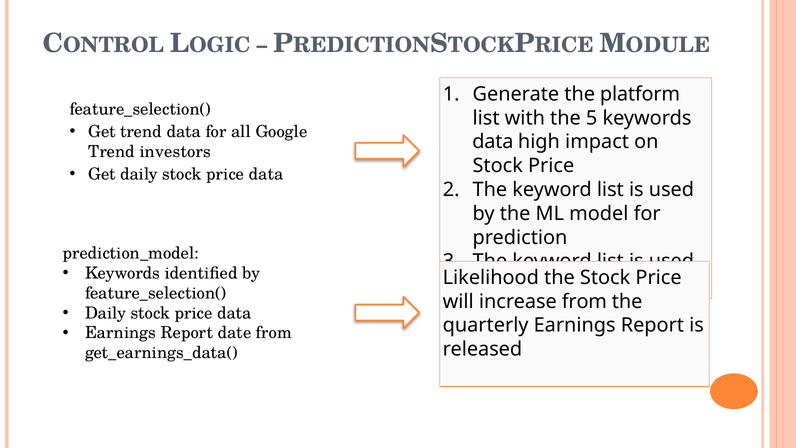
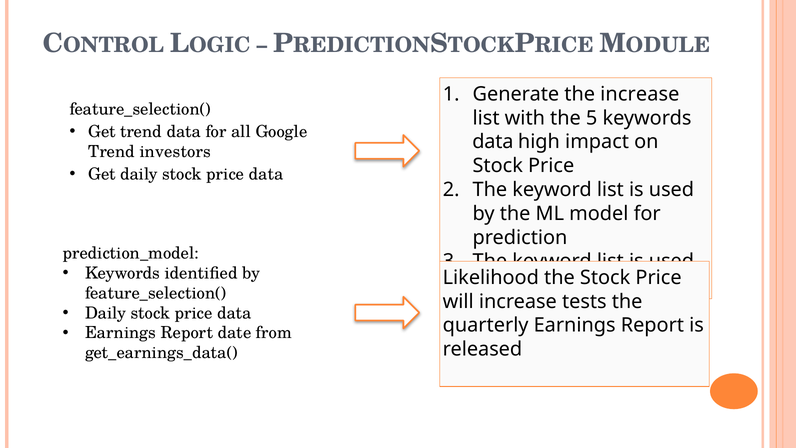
the platform: platform -> increase
increase from: from -> tests
